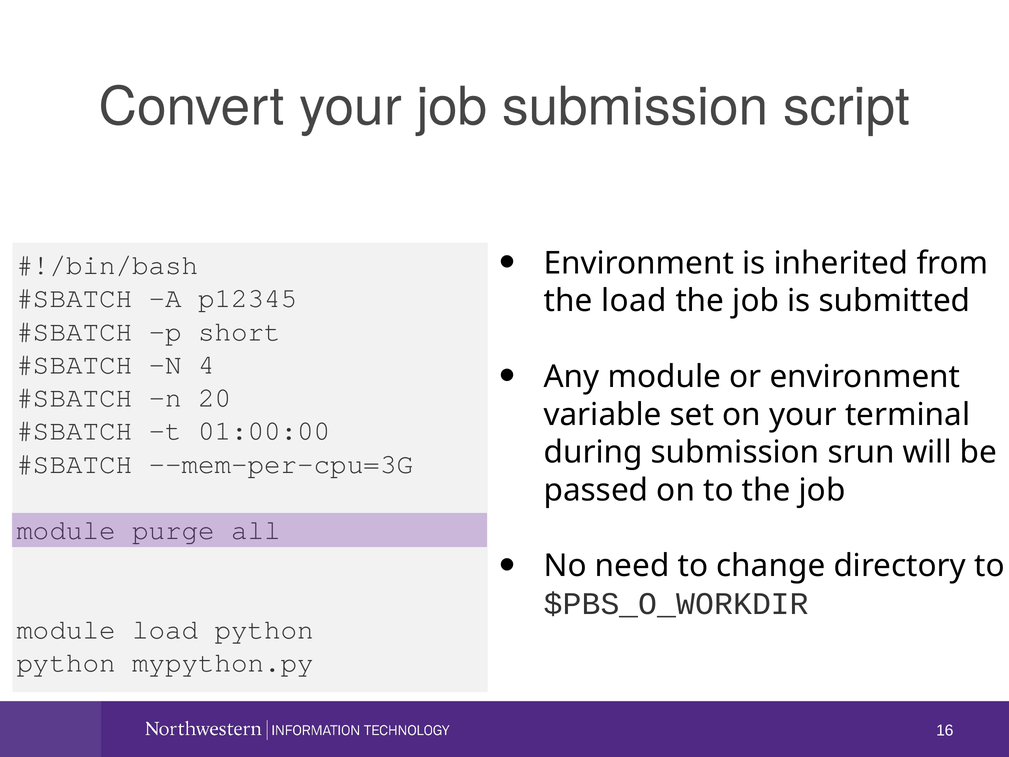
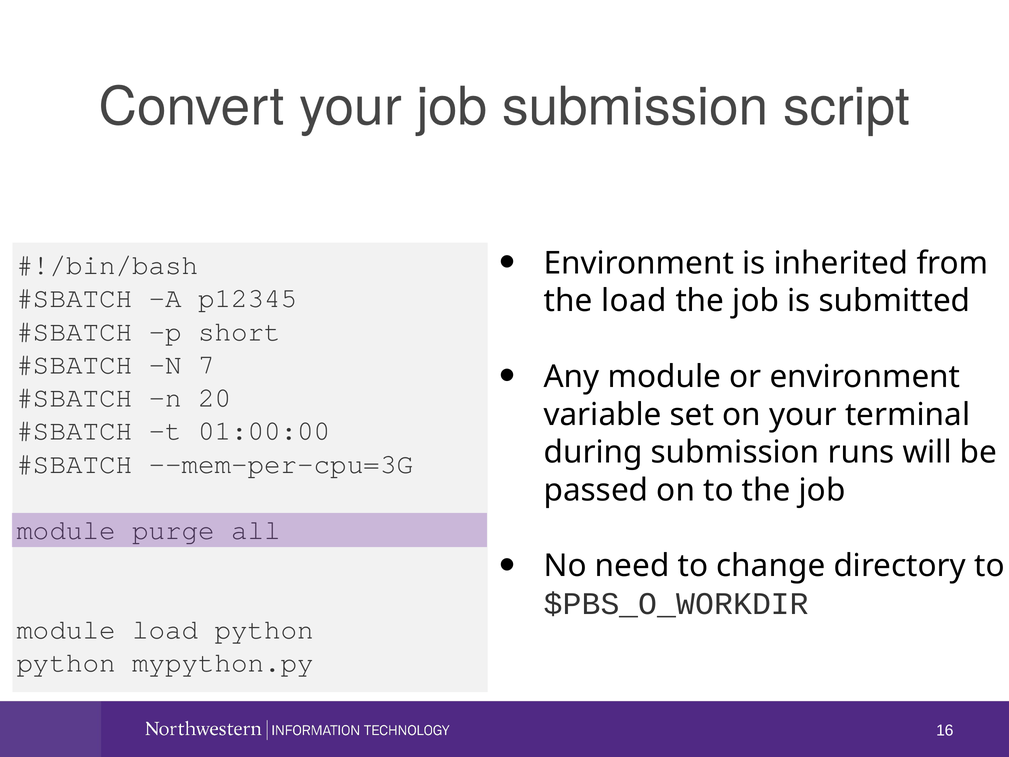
4: 4 -> 7
srun: srun -> runs
